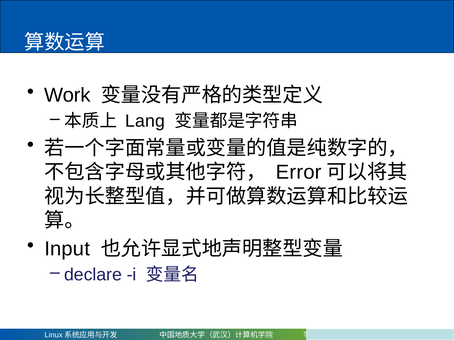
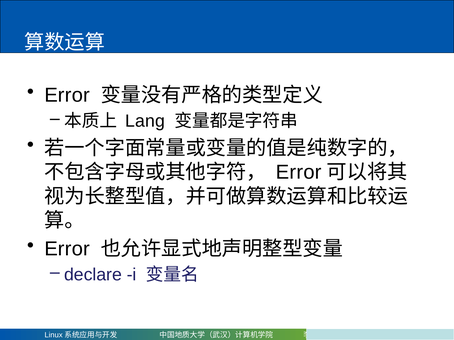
Work at (67, 95): Work -> Error
Input at (67, 249): Input -> Error
